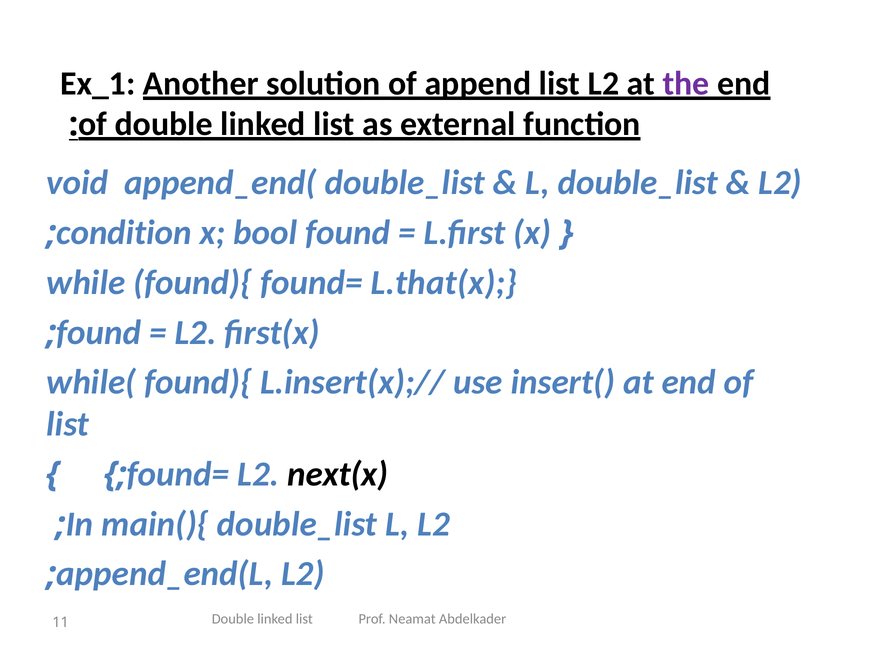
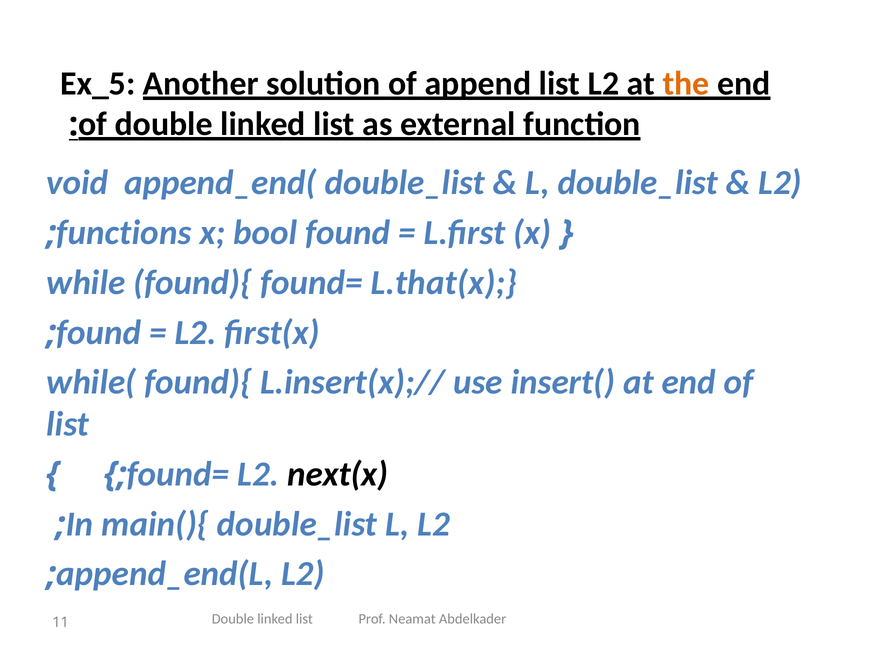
Ex_1: Ex_1 -> Ex_5
the colour: purple -> orange
condition: condition -> functions
